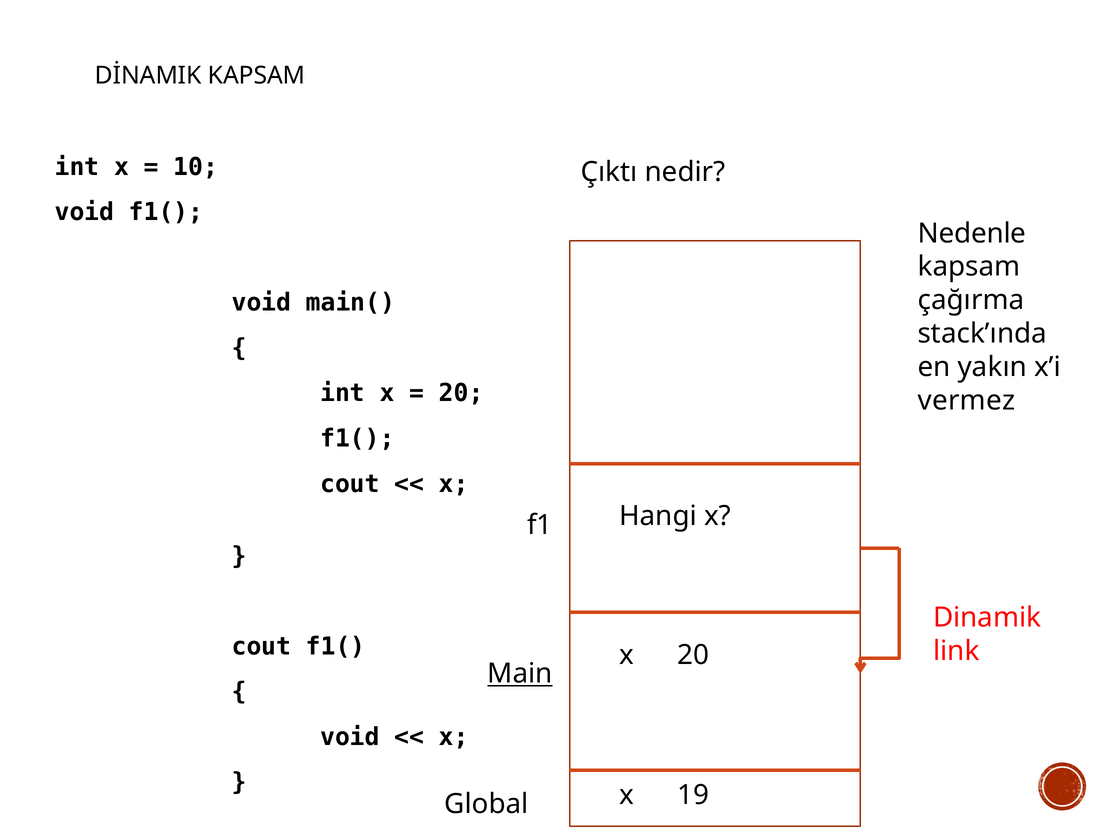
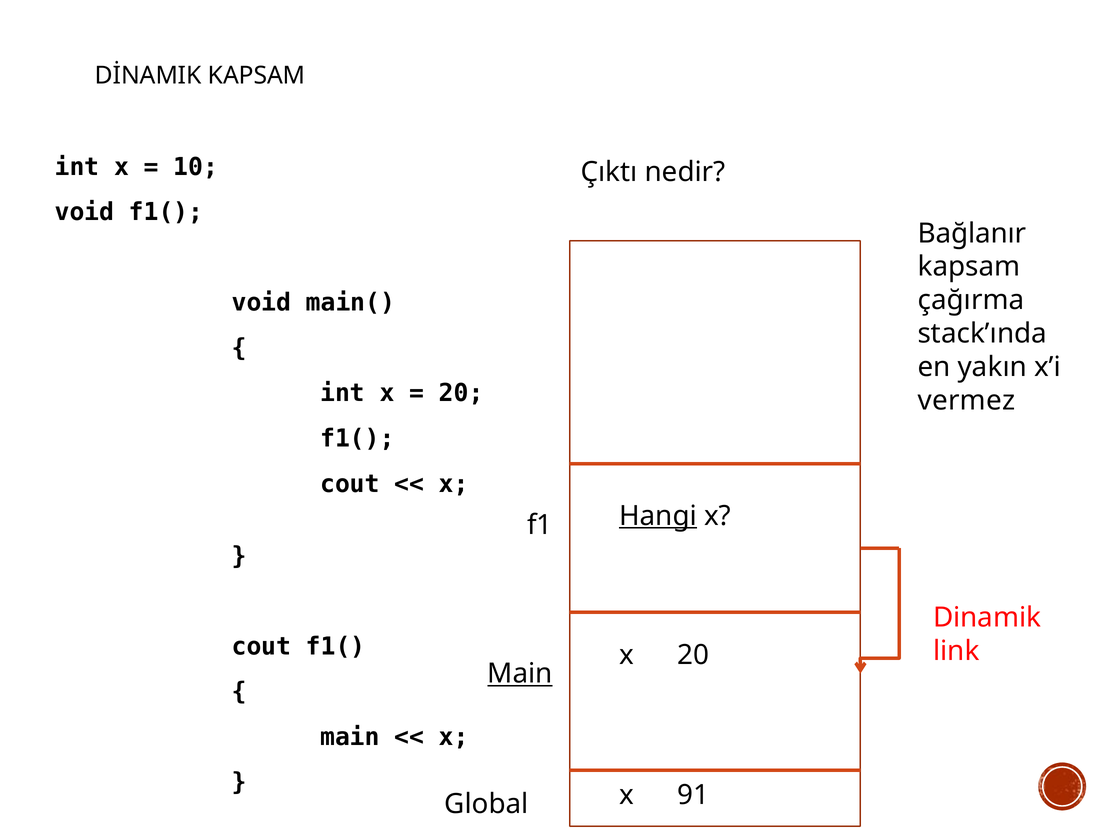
Nedenle: Nedenle -> Bağlanır
Hangi underline: none -> present
void at (350, 737): void -> main
19: 19 -> 91
